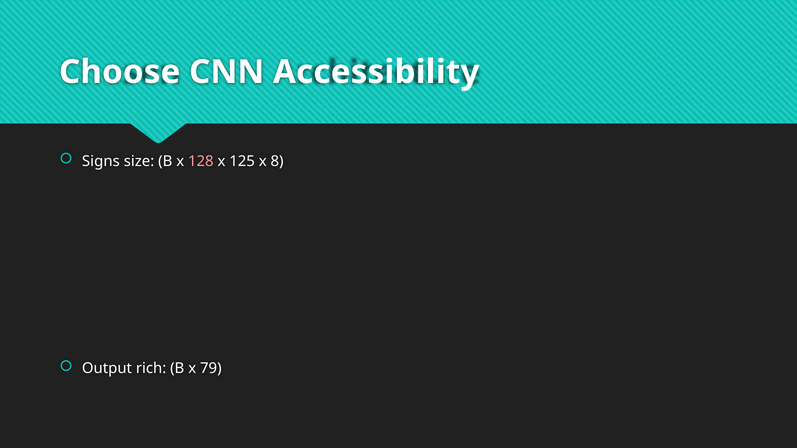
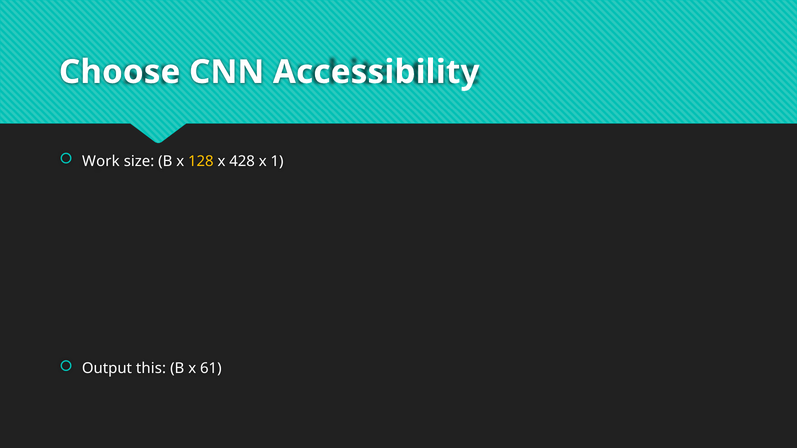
Signs: Signs -> Work
128 colour: pink -> yellow
125: 125 -> 428
8: 8 -> 1
rich: rich -> this
79: 79 -> 61
